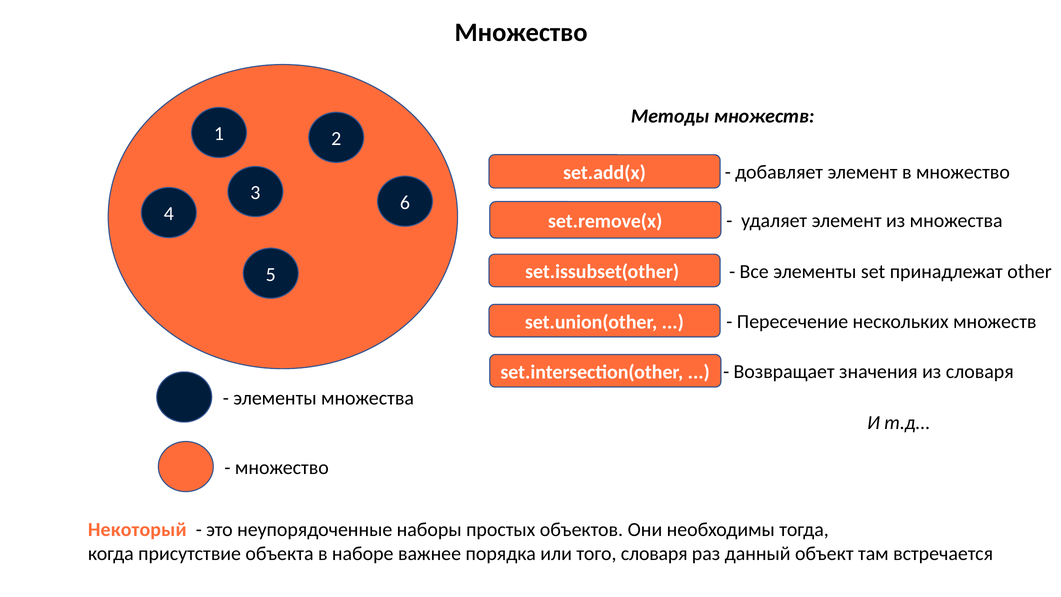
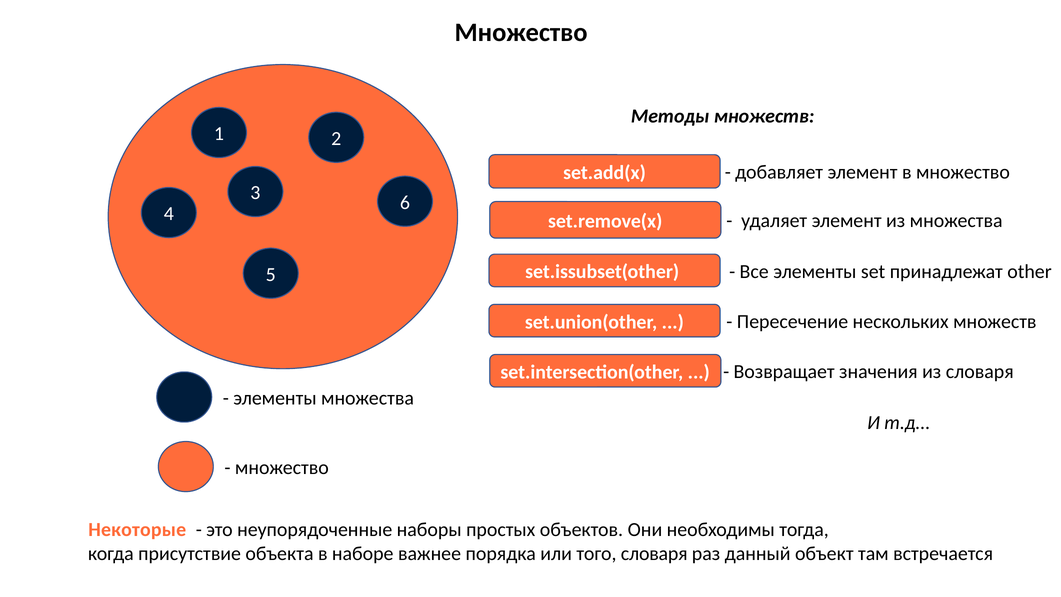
Некоторый: Некоторый -> Некоторые
